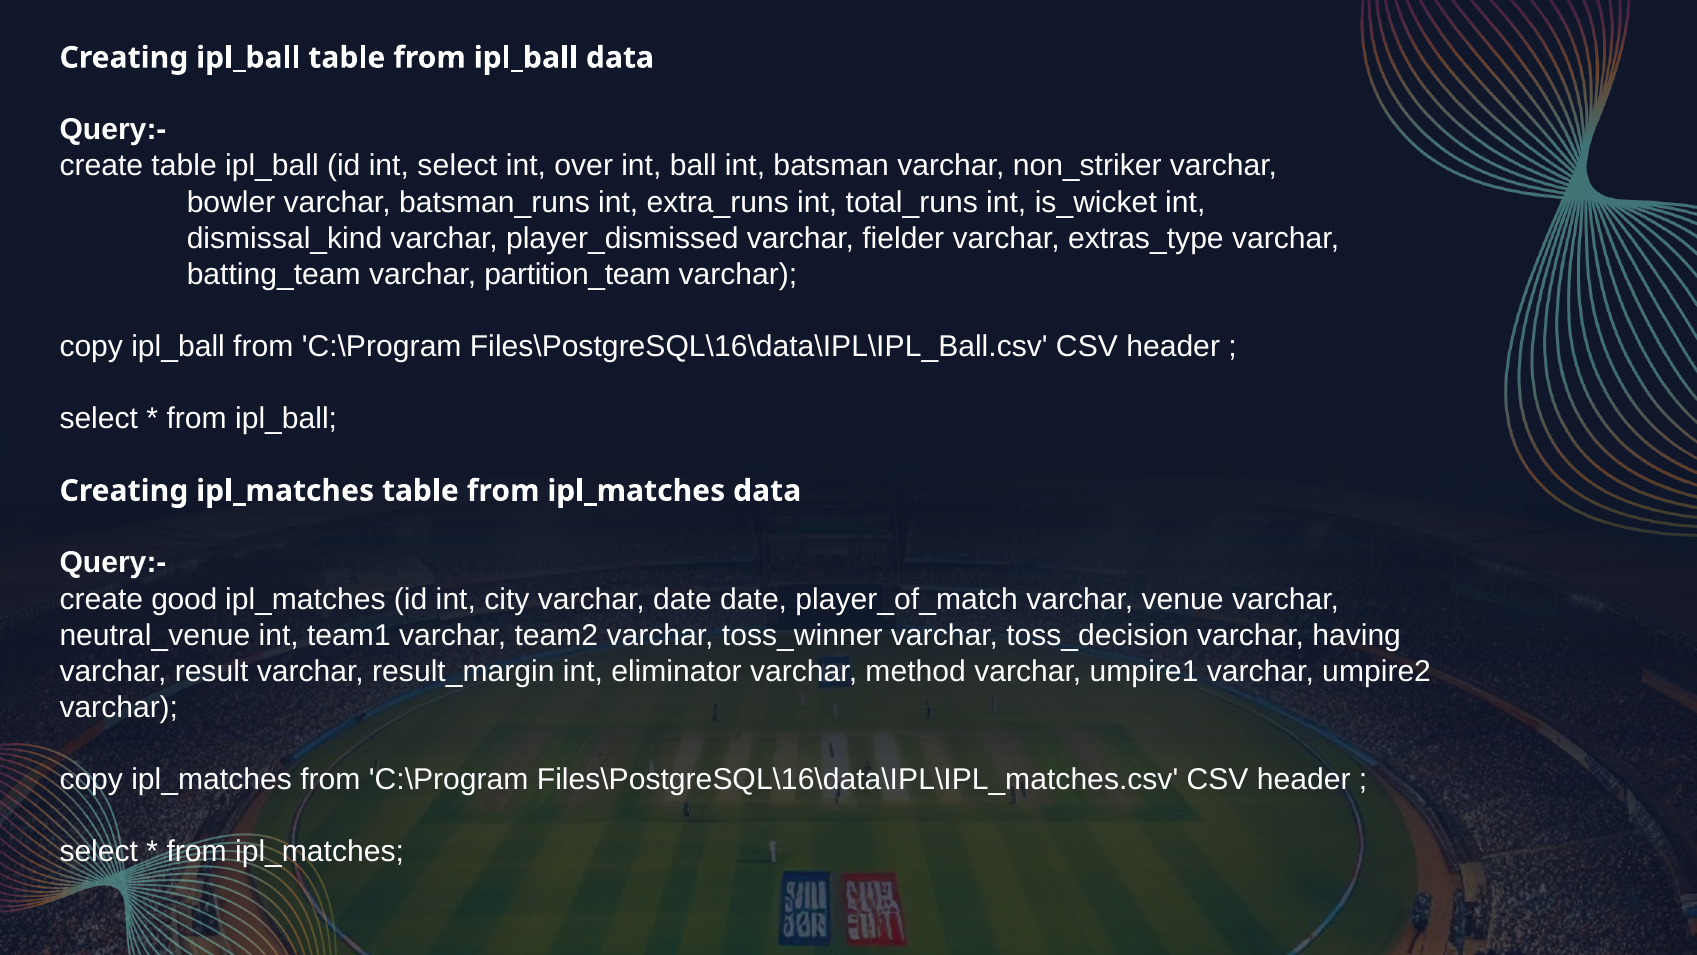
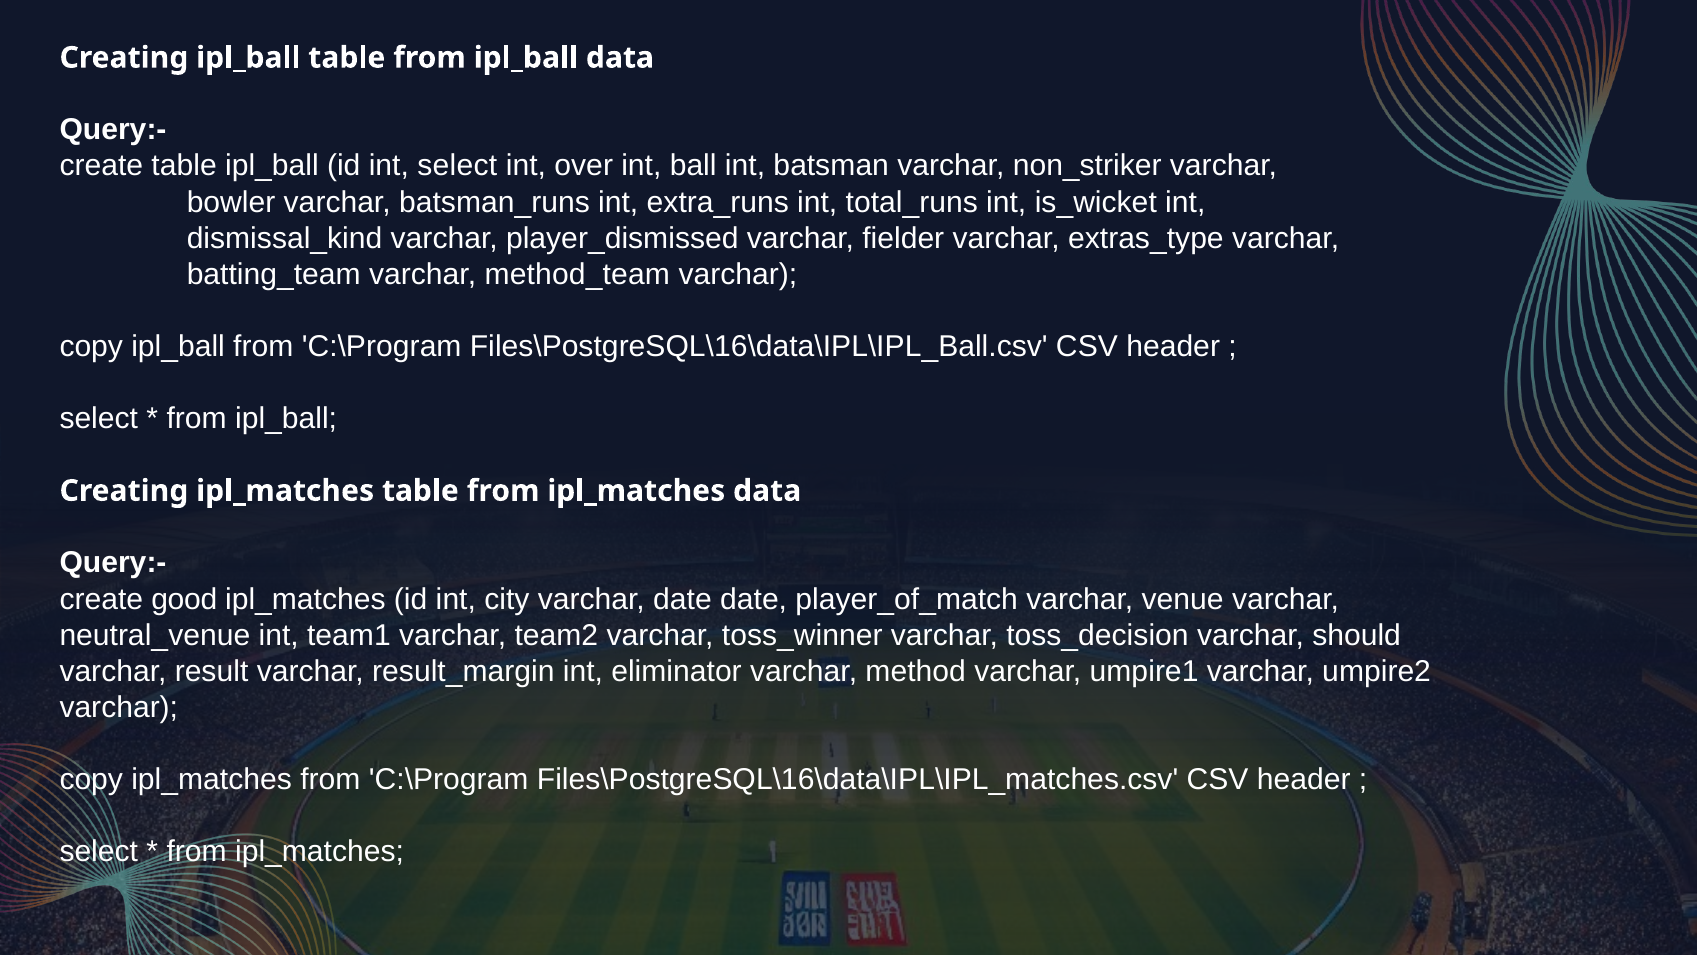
partition_team: partition_team -> method_team
having: having -> should
